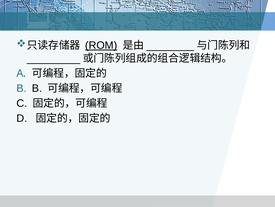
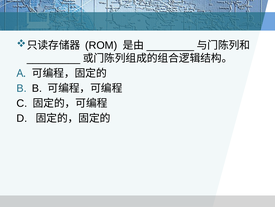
ROM underline: present -> none
